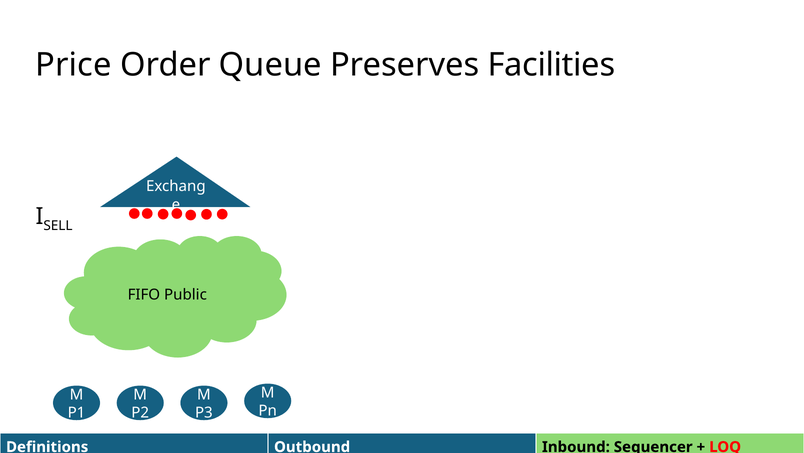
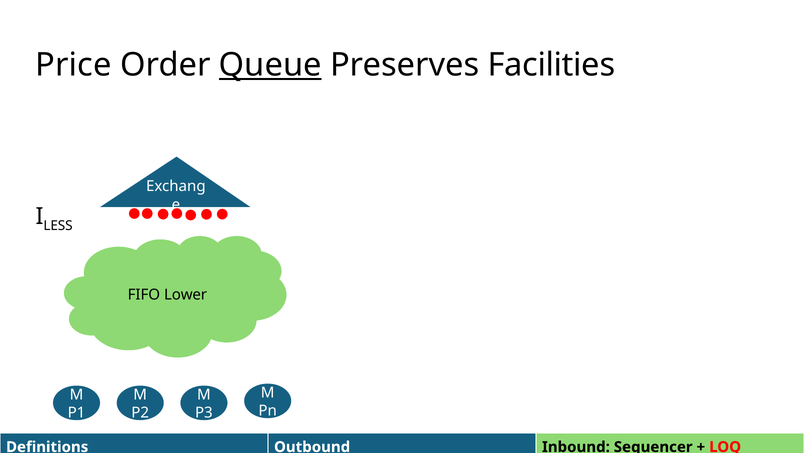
Queue underline: none -> present
SELL: SELL -> LESS
Public: Public -> Lower
